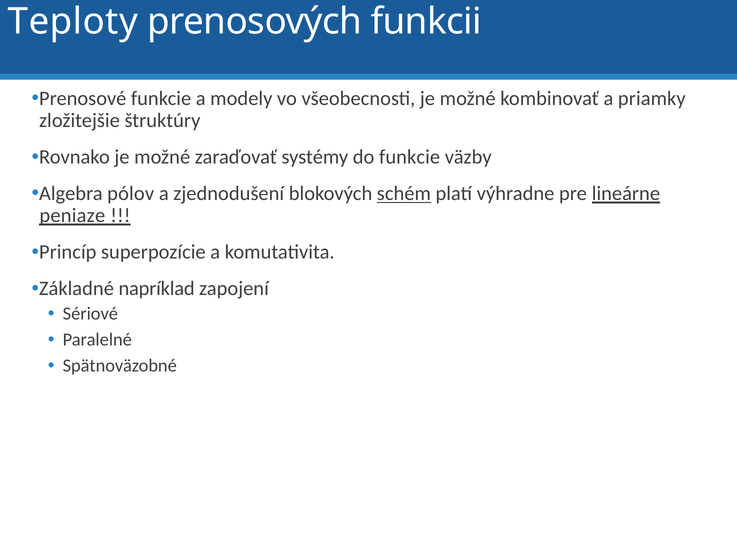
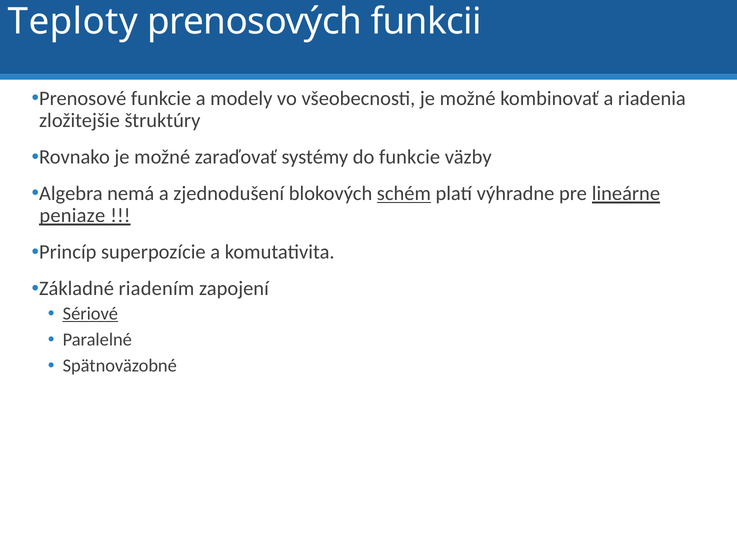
priamky: priamky -> riadenia
pólov: pólov -> nemá
napríklad: napríklad -> riadením
Sériové underline: none -> present
